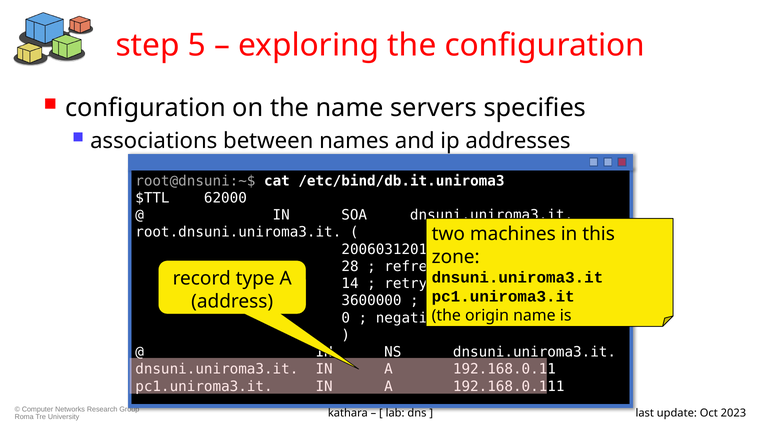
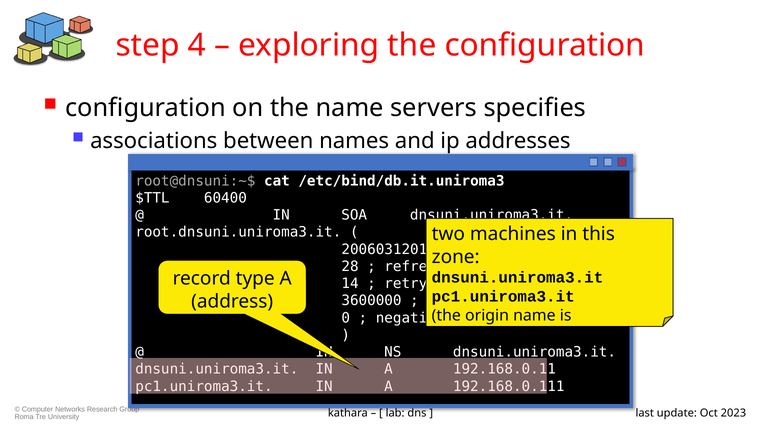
5: 5 -> 4
62000: 62000 -> 60400
